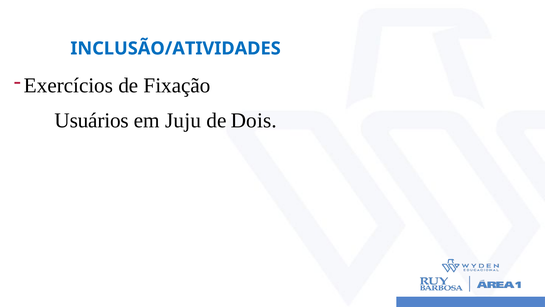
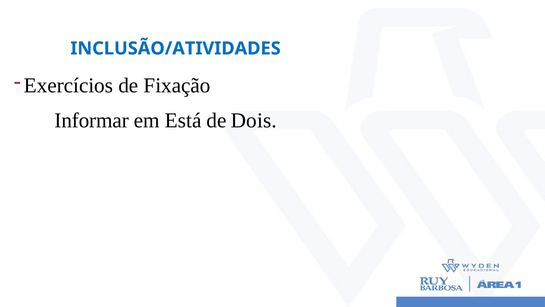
Usuários: Usuários -> Informar
Juju: Juju -> Está
